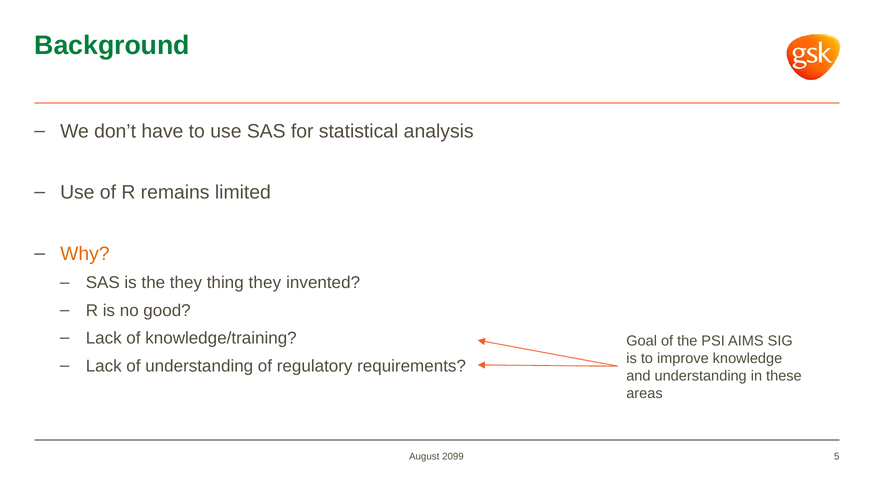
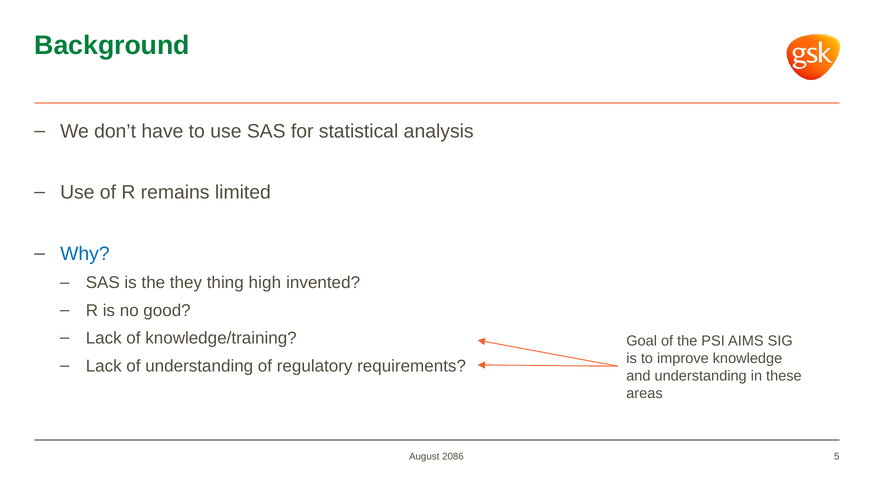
Why colour: orange -> blue
thing they: they -> high
2099: 2099 -> 2086
